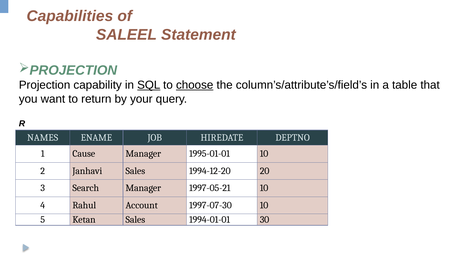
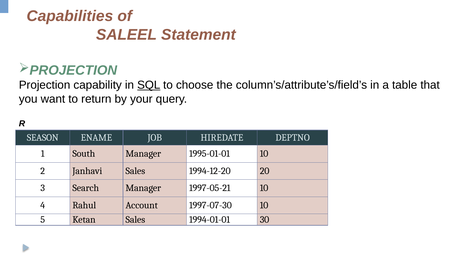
choose underline: present -> none
NAMES: NAMES -> SEASON
Cause: Cause -> South
